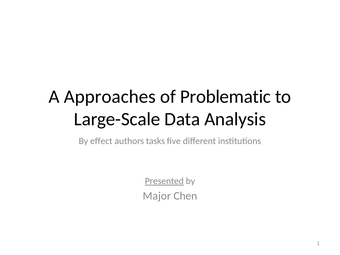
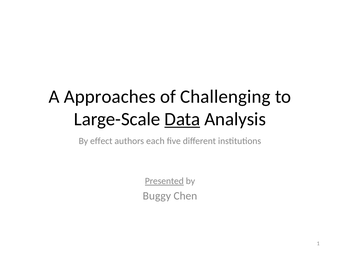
Problematic: Problematic -> Challenging
Data underline: none -> present
tasks: tasks -> each
Major: Major -> Buggy
